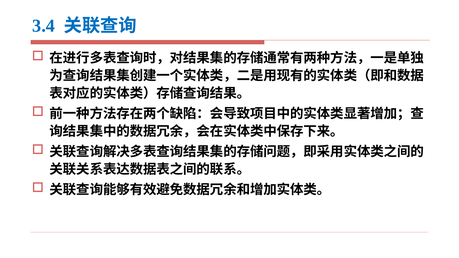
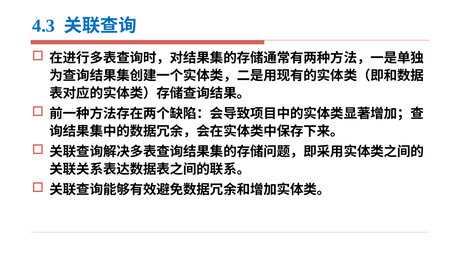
3.4: 3.4 -> 4.3
